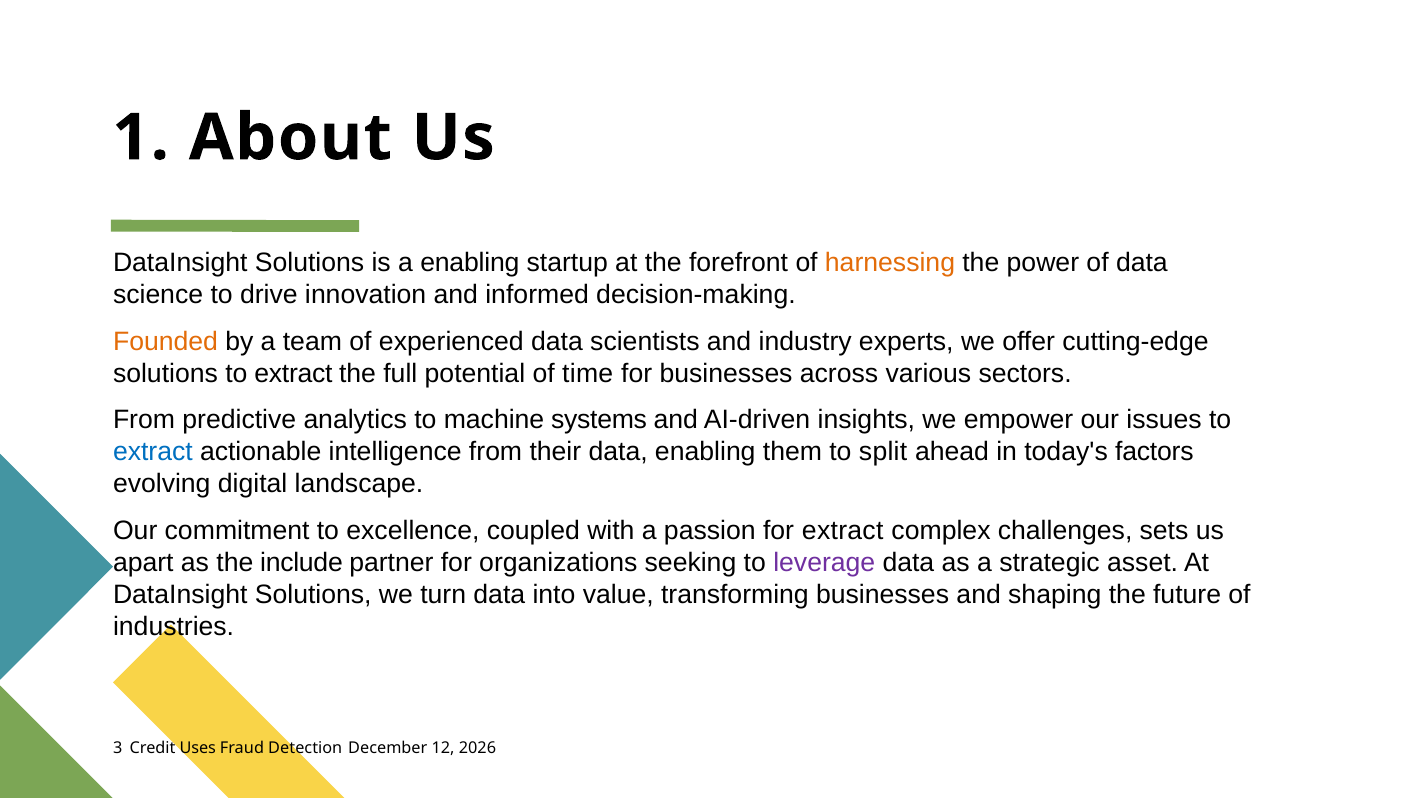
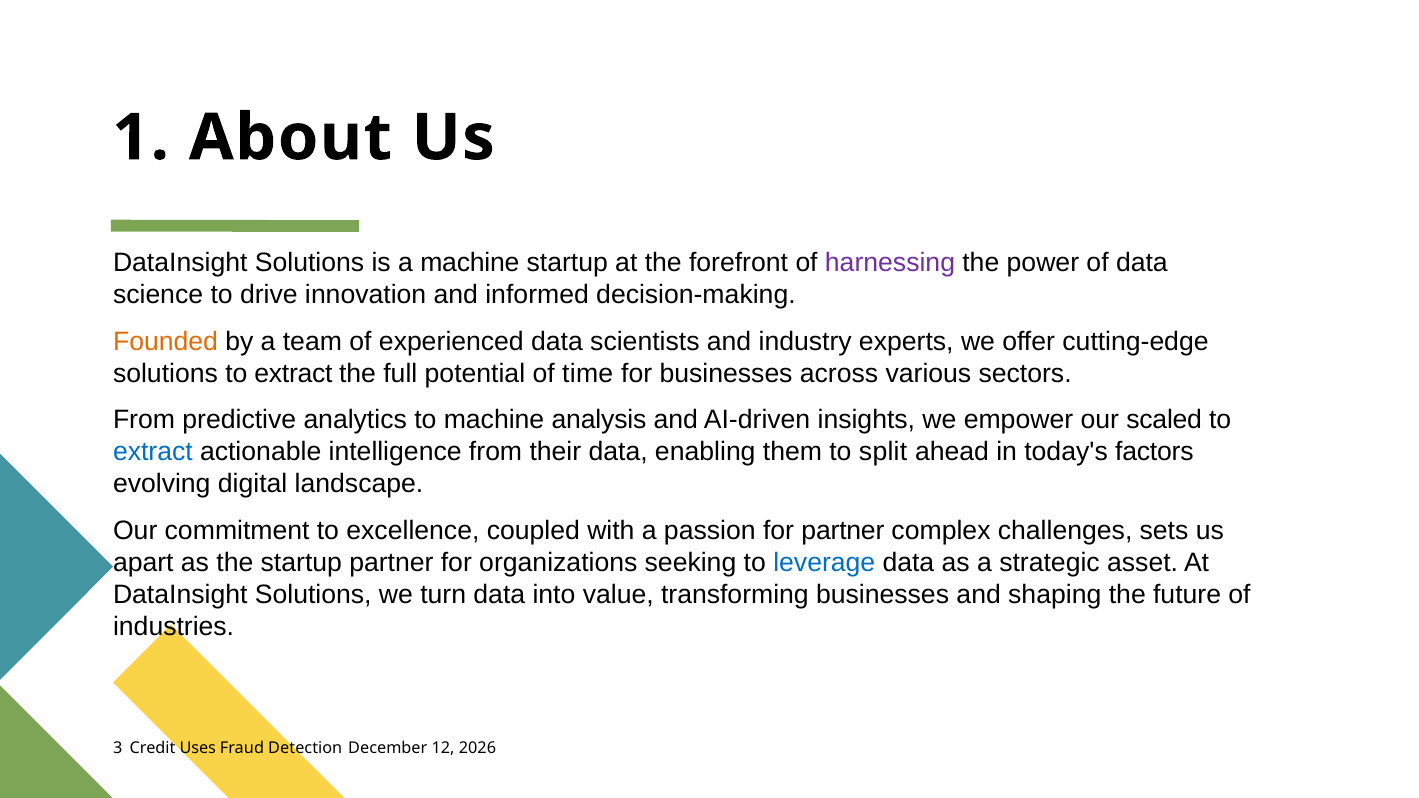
a enabling: enabling -> machine
harnessing colour: orange -> purple
systems: systems -> analysis
issues: issues -> scaled
for extract: extract -> partner
the include: include -> startup
leverage colour: purple -> blue
